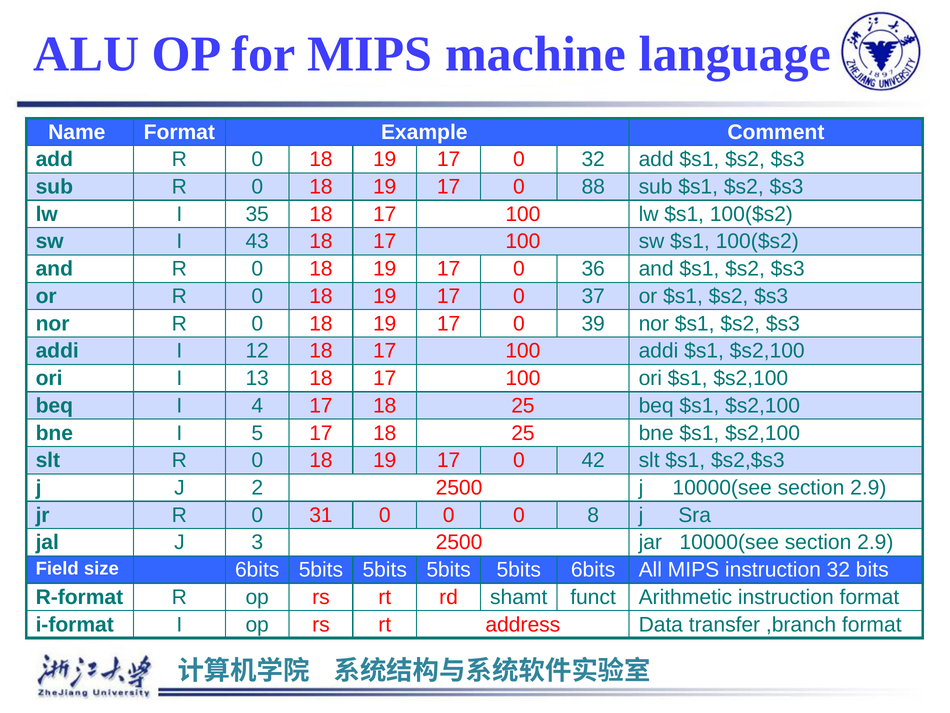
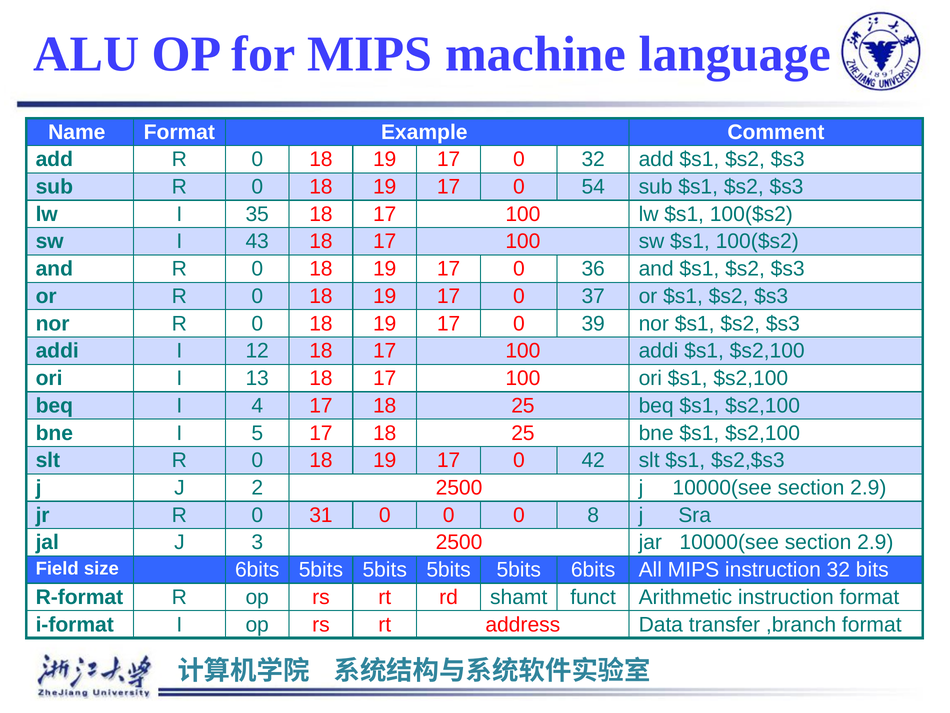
88: 88 -> 54
